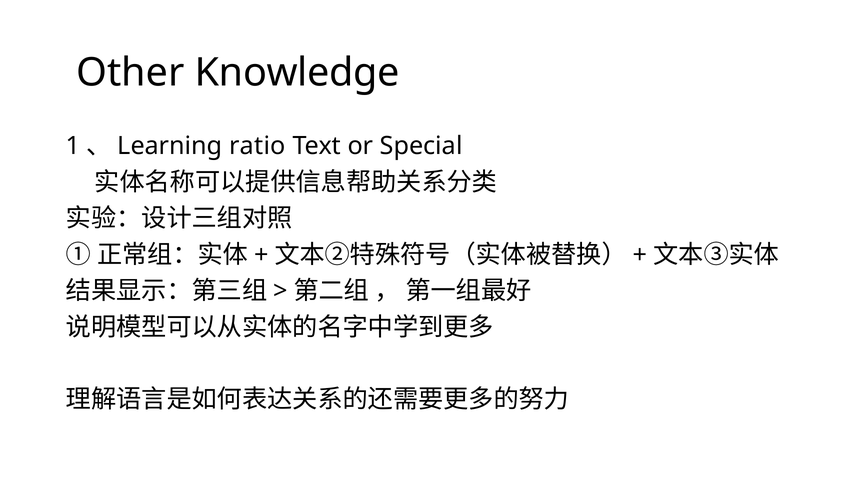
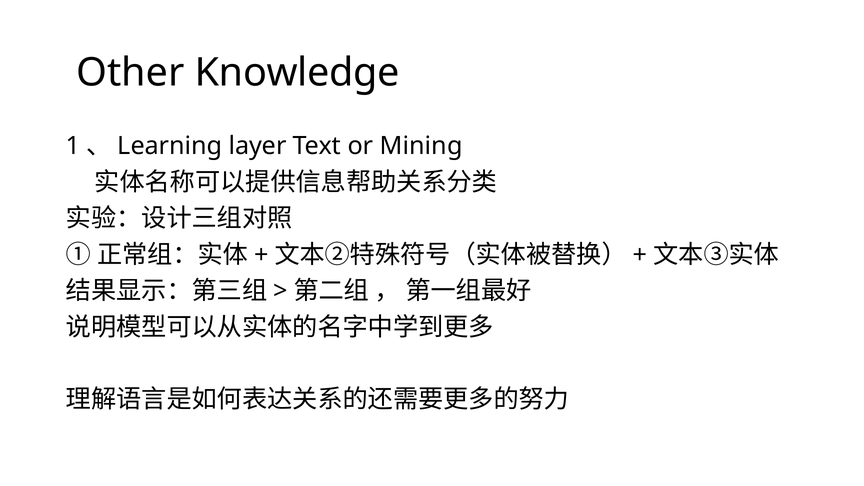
ratio: ratio -> layer
Special: Special -> Mining
